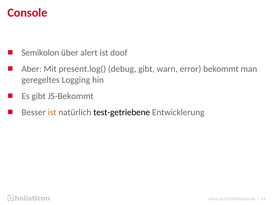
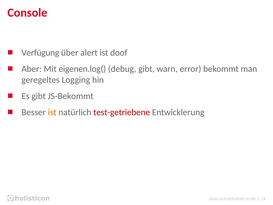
Semikolon: Semikolon -> Verfügung
present.log(: present.log( -> eigenen.log(
test-getriebene colour: black -> red
